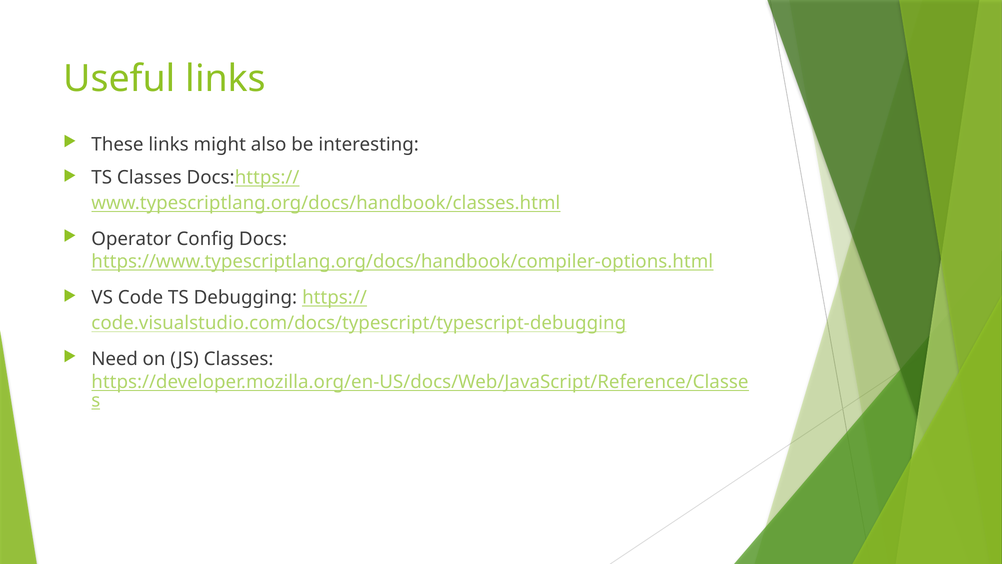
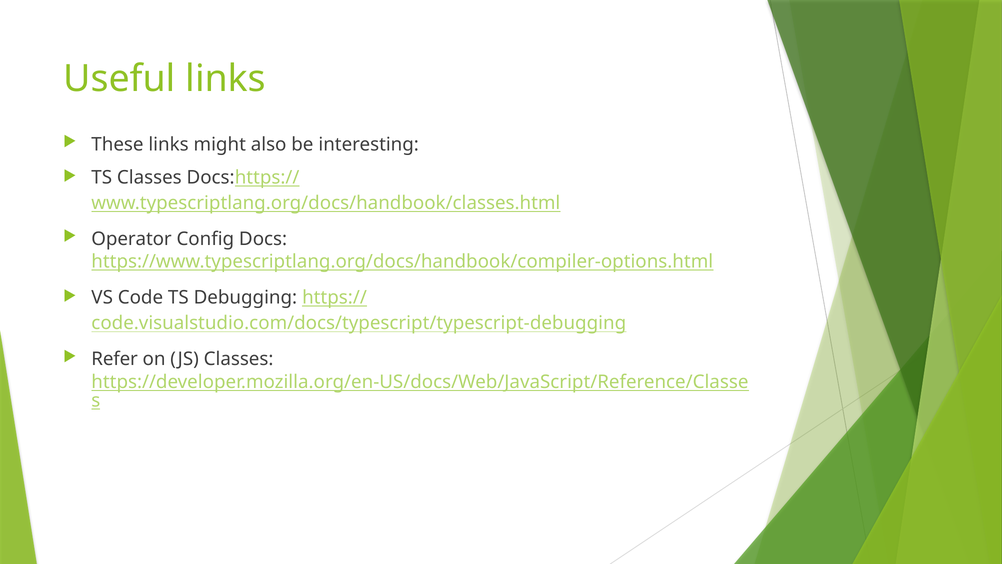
Need: Need -> Refer
